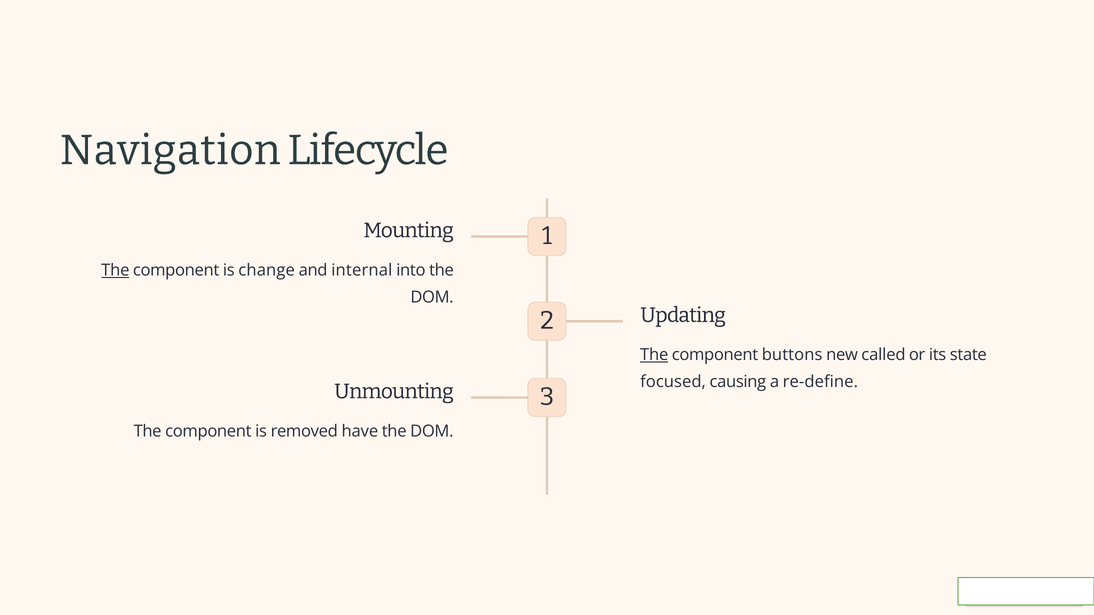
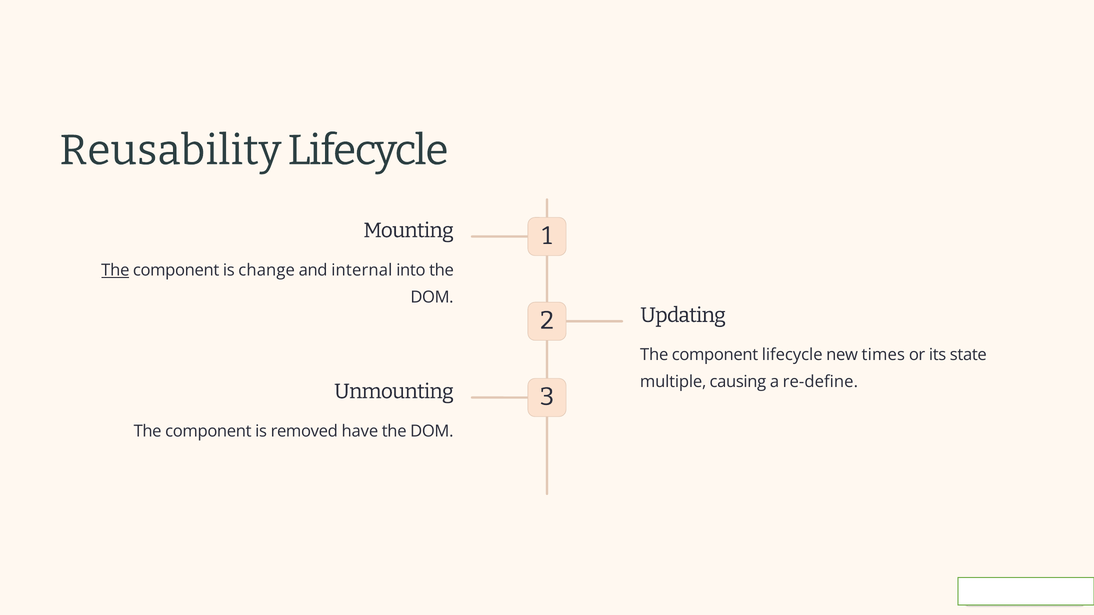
Navigation: Navigation -> Reusability
The at (654, 355) underline: present -> none
component buttons: buttons -> lifecycle
called: called -> times
focused: focused -> multiple
